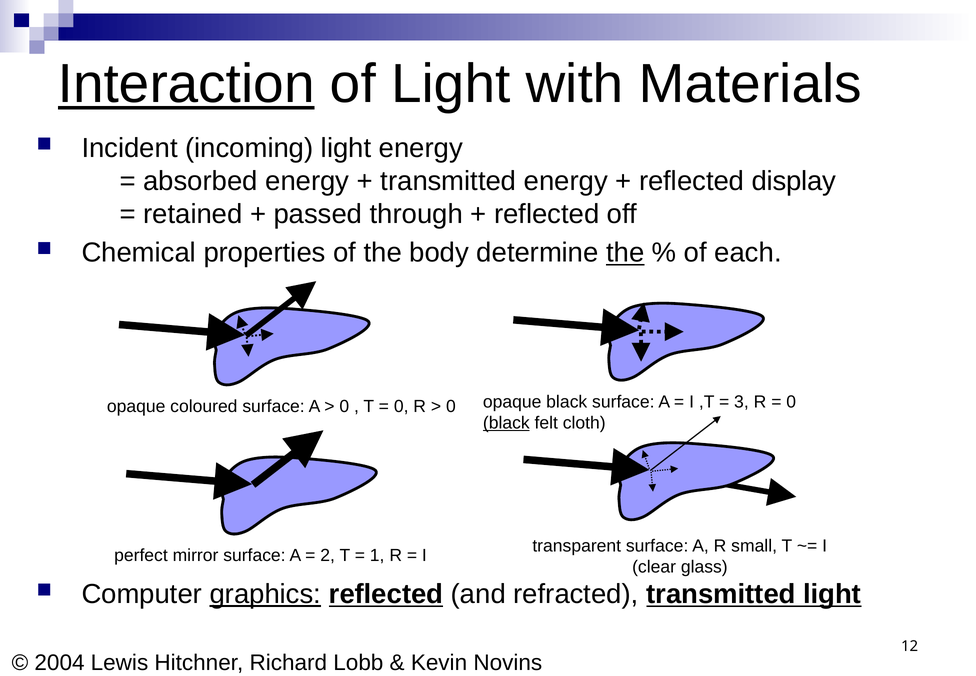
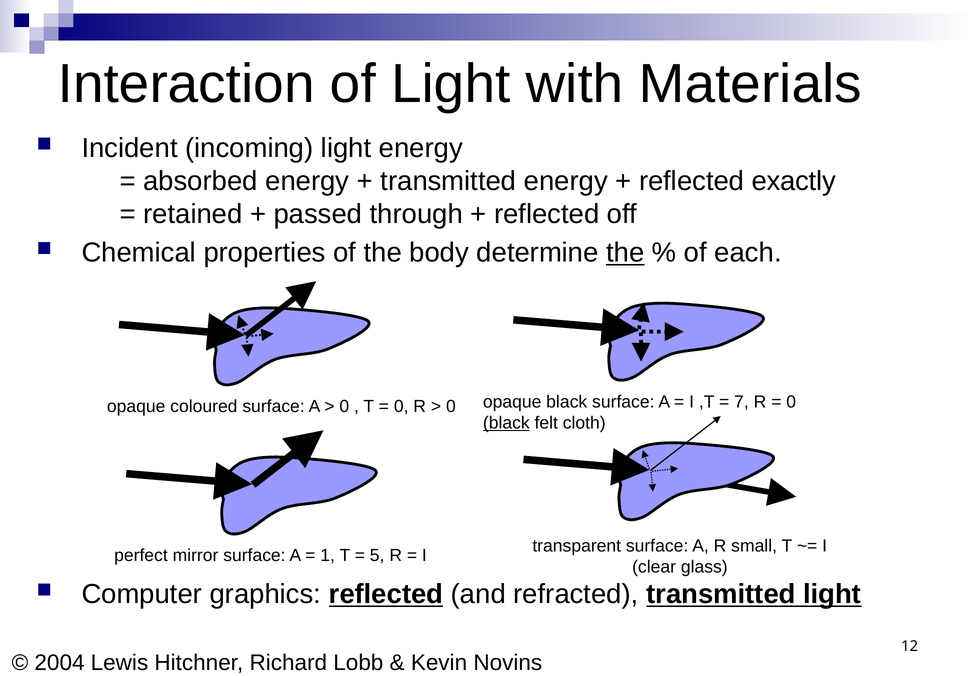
Interaction underline: present -> none
display: display -> exactly
3: 3 -> 7
2: 2 -> 1
1: 1 -> 5
graphics underline: present -> none
